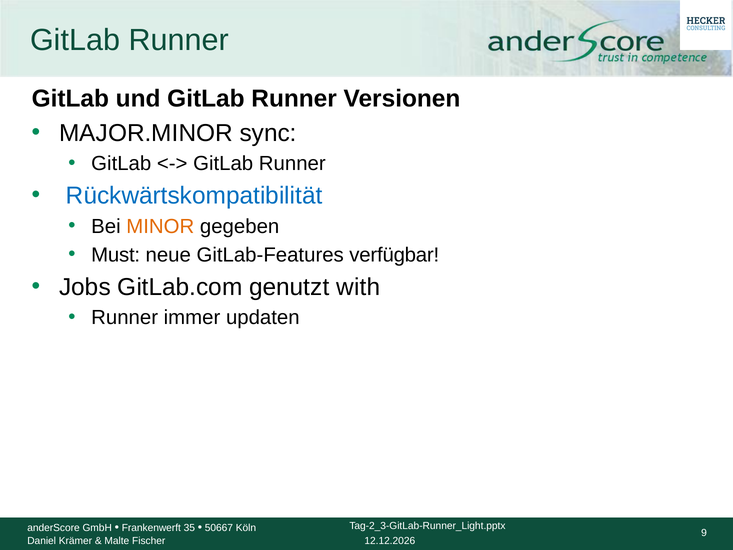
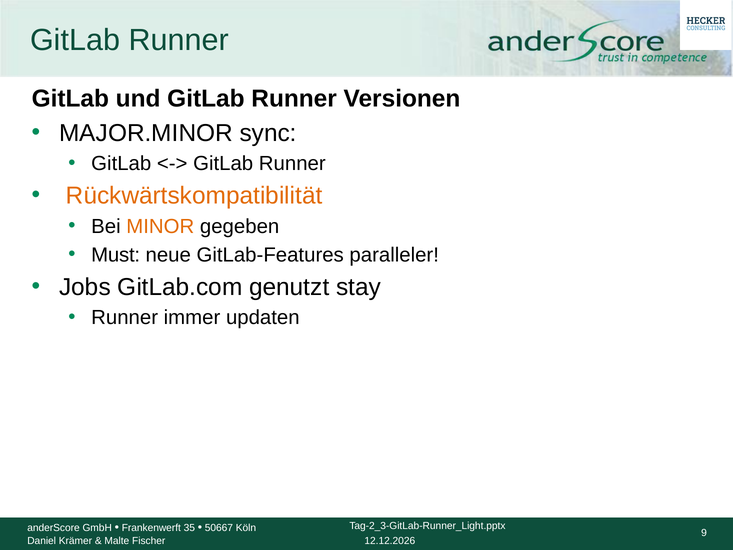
Rückwärtskompatibilität colour: blue -> orange
verfügbar: verfügbar -> paralleler
with: with -> stay
